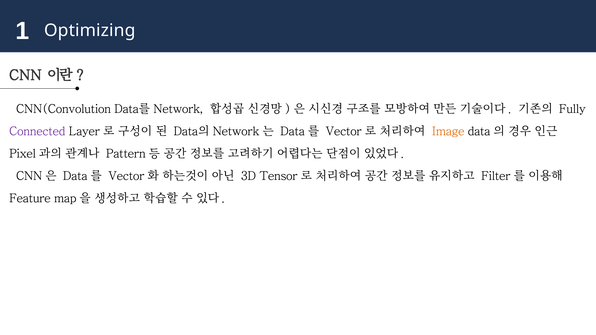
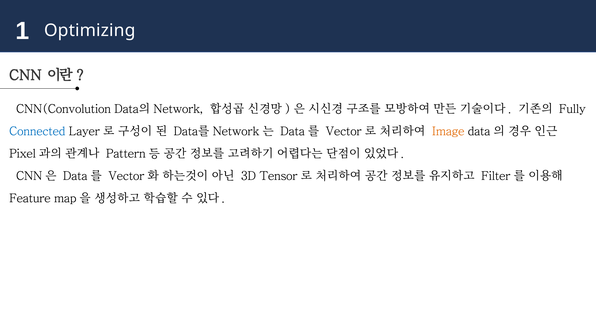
CNN(Convolution Data를: Data를 -> Data의
Connected colour: purple -> blue
Data의 at (192, 131): Data의 -> Data를
